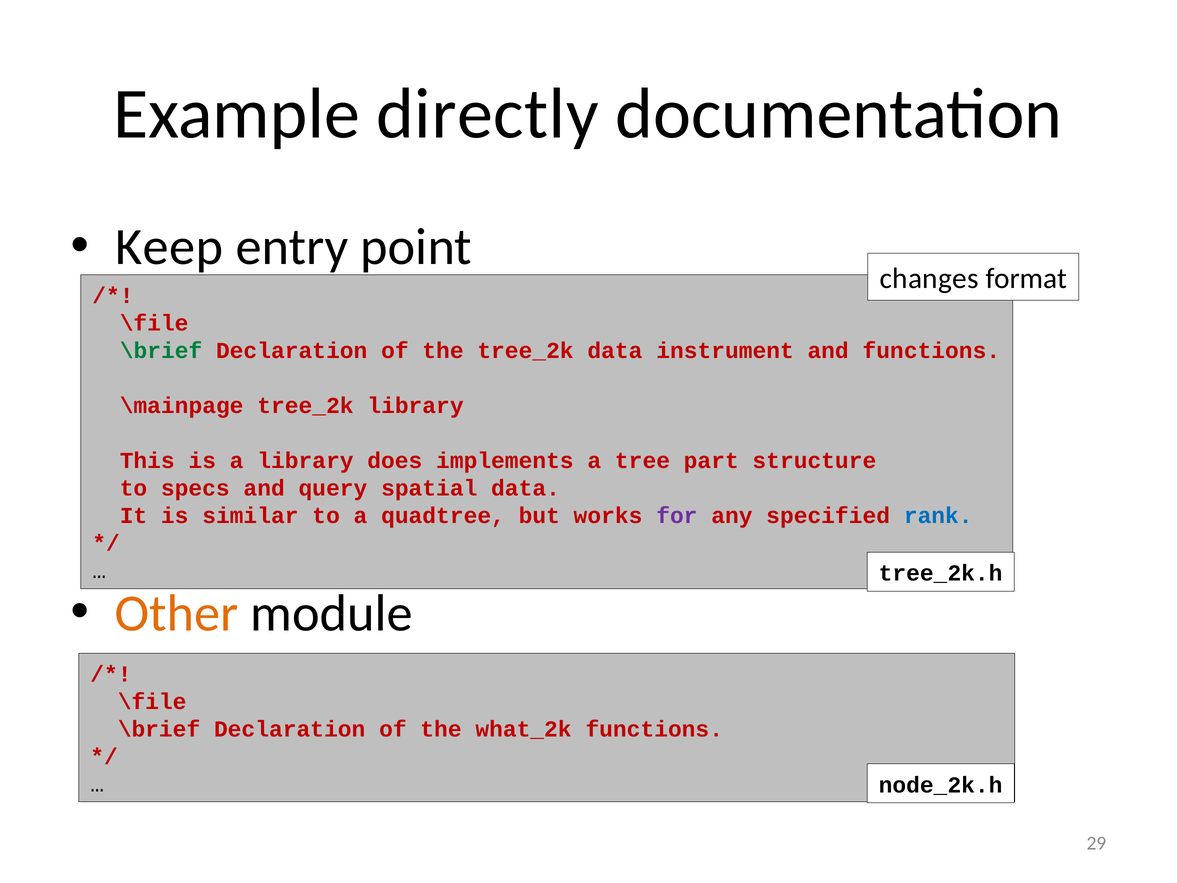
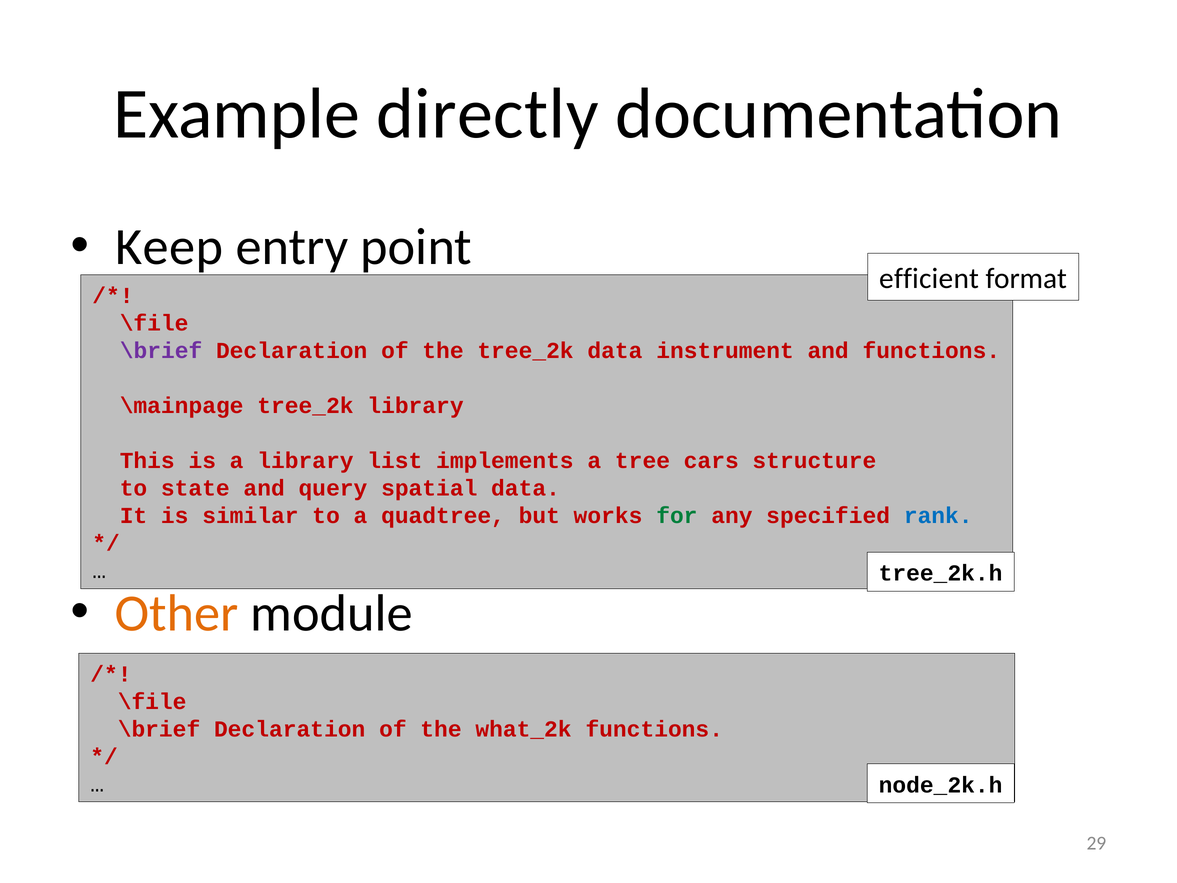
changes: changes -> efficient
\brief at (161, 351) colour: green -> purple
does: does -> list
part: part -> cars
specs: specs -> state
for colour: purple -> green
